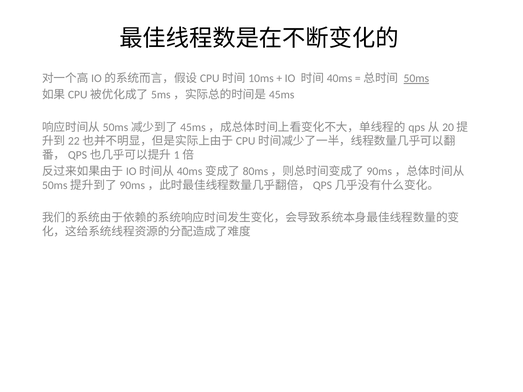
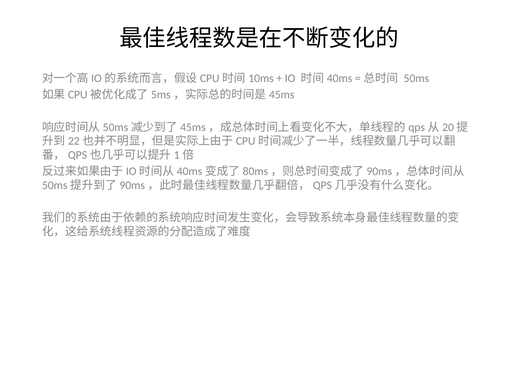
50ms underline: present -> none
